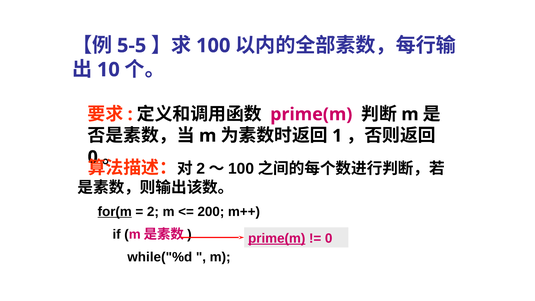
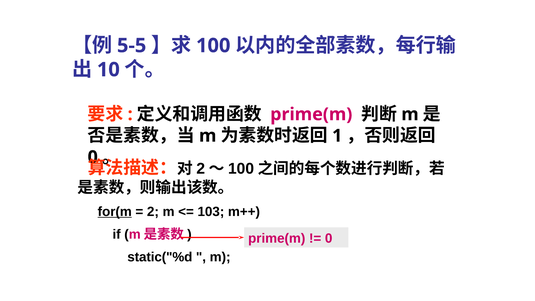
200: 200 -> 103
prime(m at (277, 238) underline: present -> none
while("%d: while("%d -> static("%d
